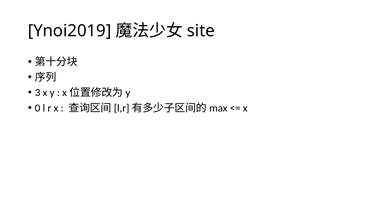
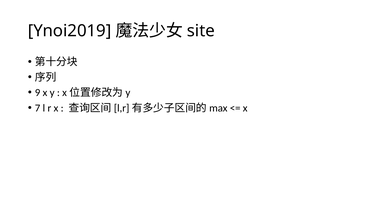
3: 3 -> 9
0: 0 -> 7
